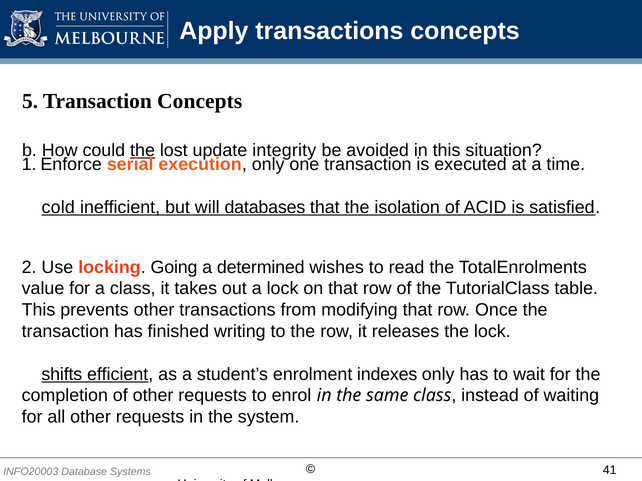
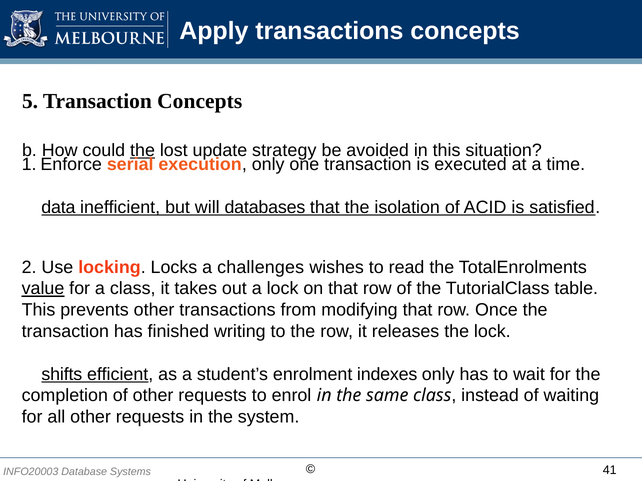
integrity: integrity -> strategy
cold: cold -> data
Going: Going -> Locks
determined: determined -> challenges
value underline: none -> present
